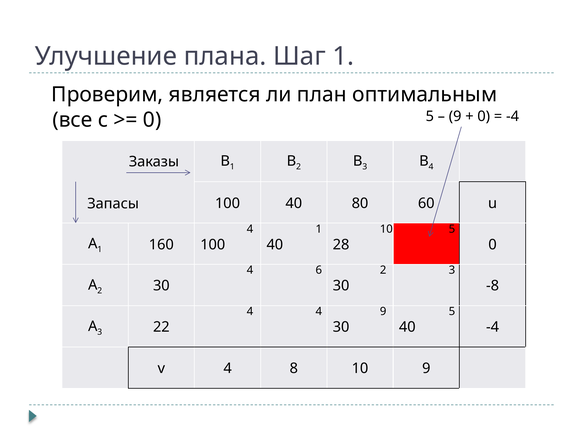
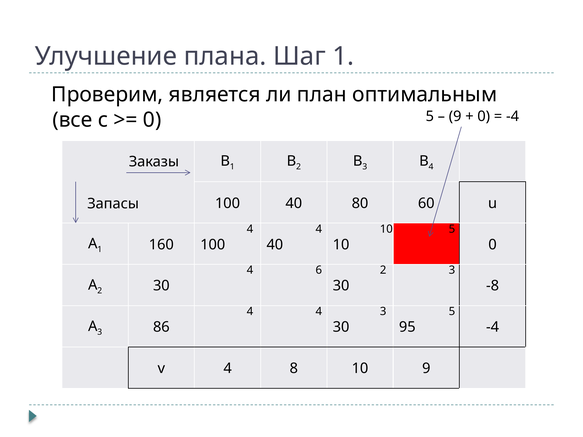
1 at (319, 229): 1 -> 4
40 28: 28 -> 10
4 9: 9 -> 3
22: 22 -> 86
30 40: 40 -> 95
